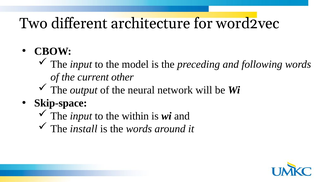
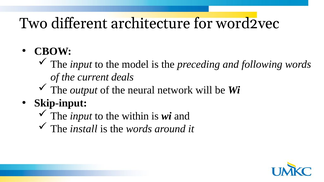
other: other -> deals
Skip-space: Skip-space -> Skip-input
